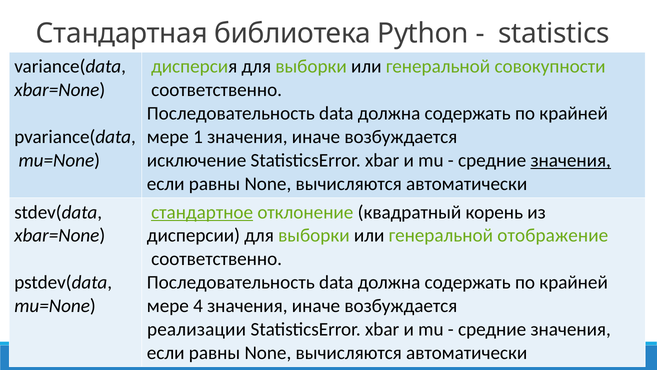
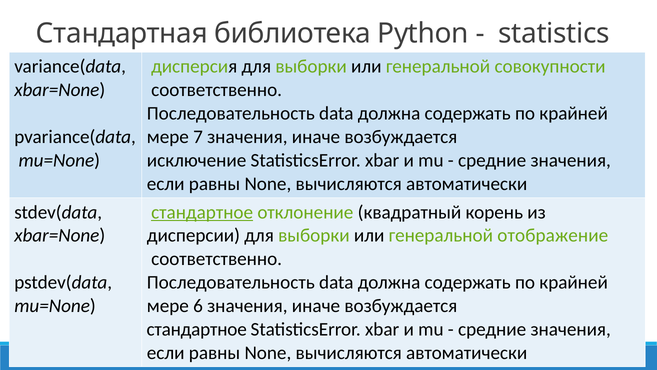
1: 1 -> 7
значения at (571, 160) underline: present -> none
4: 4 -> 6
реализации at (197, 329): реализации -> стандартное
